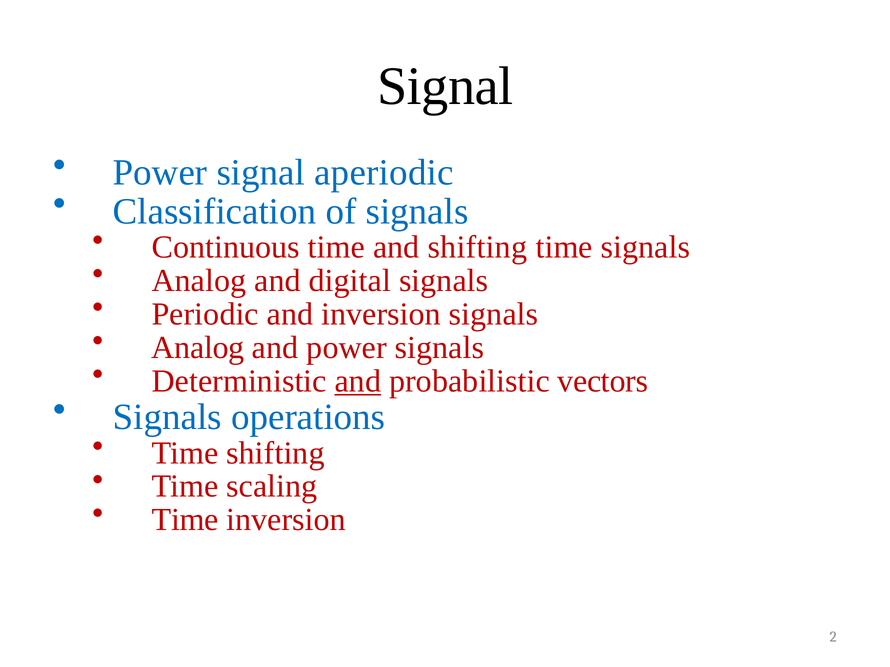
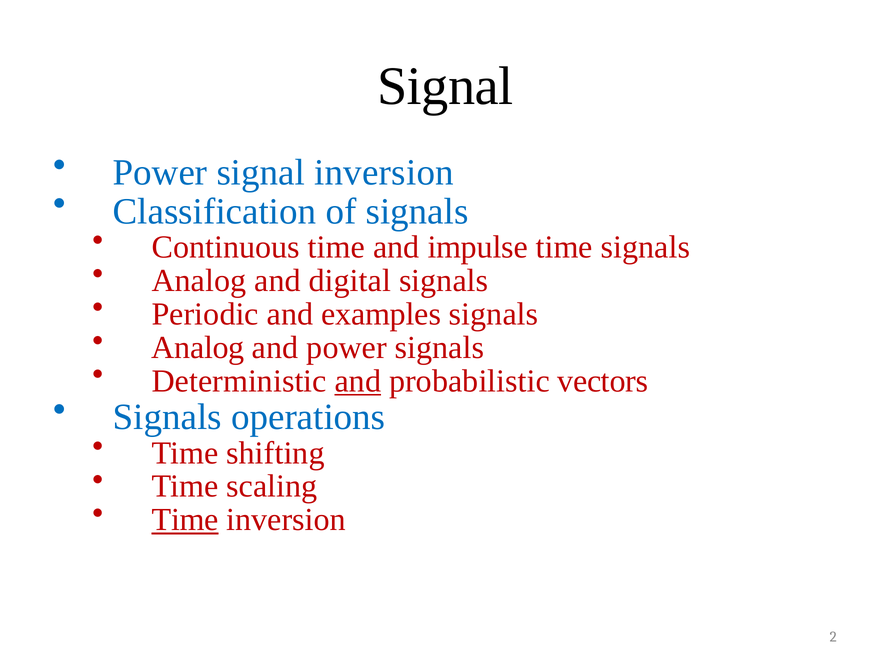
signal aperiodic: aperiodic -> inversion
and shifting: shifting -> impulse
and inversion: inversion -> examples
Time at (185, 520) underline: none -> present
